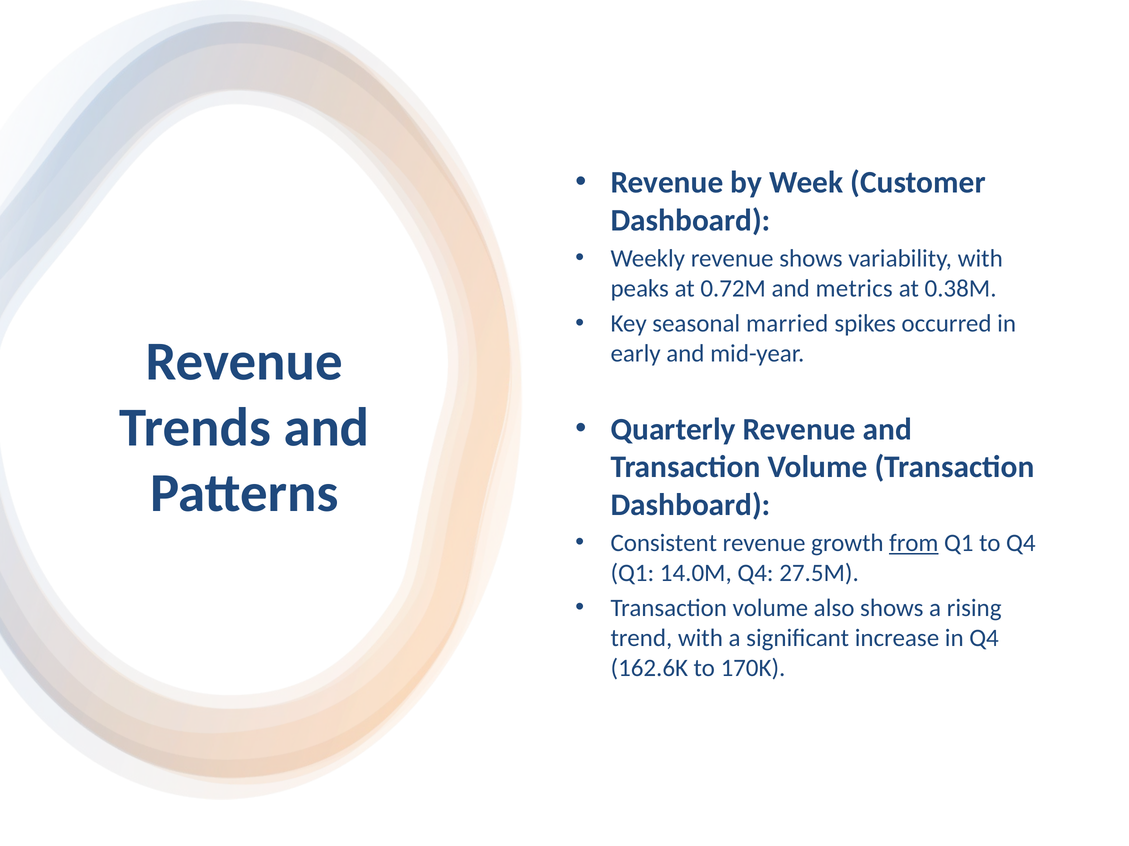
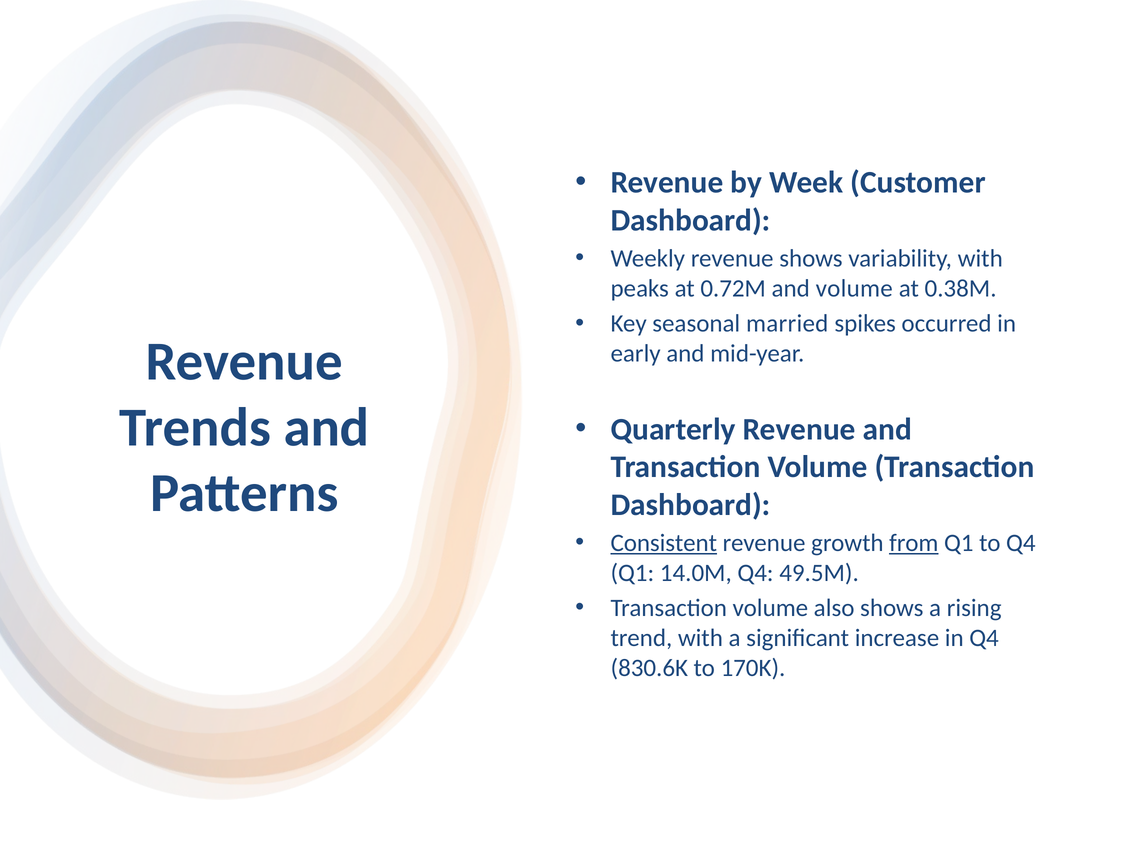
and metrics: metrics -> volume
Consistent underline: none -> present
27.5M: 27.5M -> 49.5M
162.6K: 162.6K -> 830.6K
